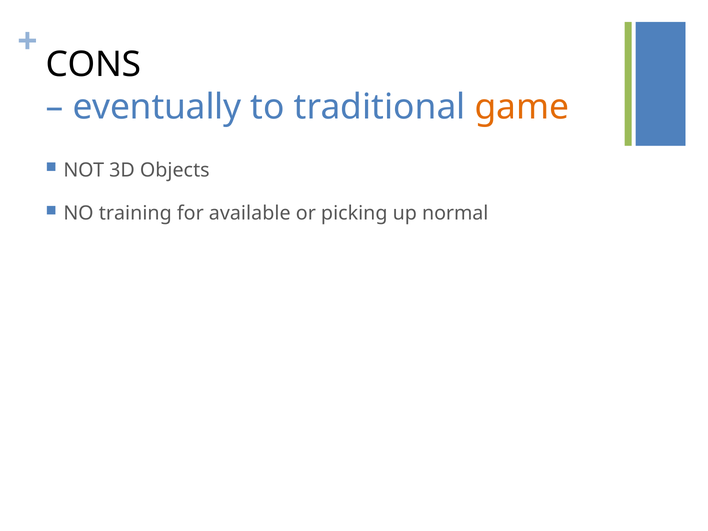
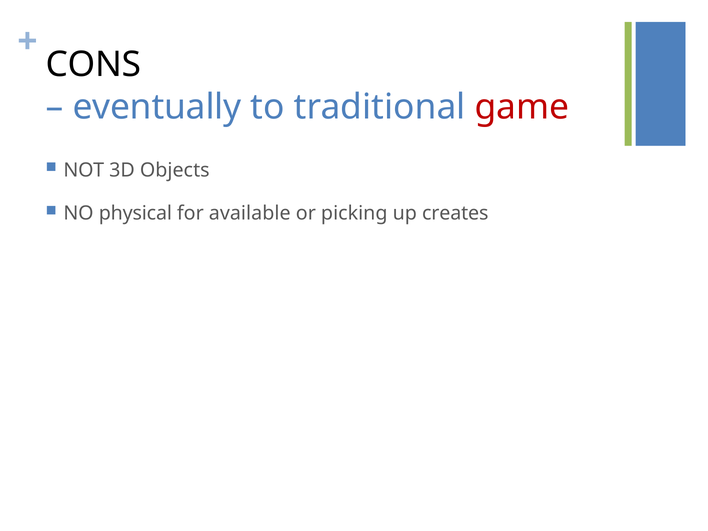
game colour: orange -> red
training: training -> physical
normal: normal -> creates
